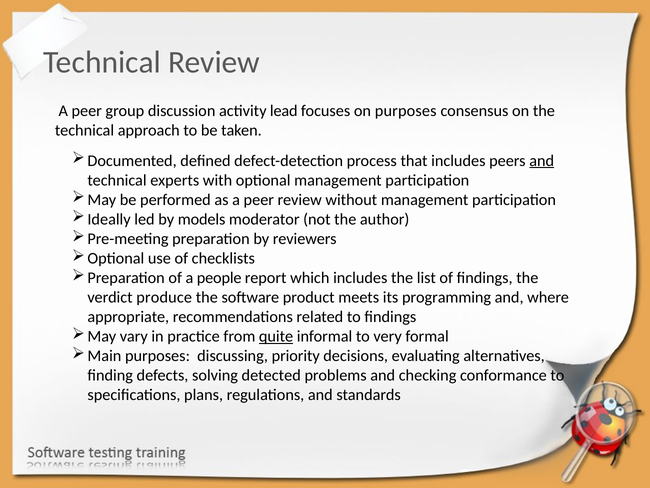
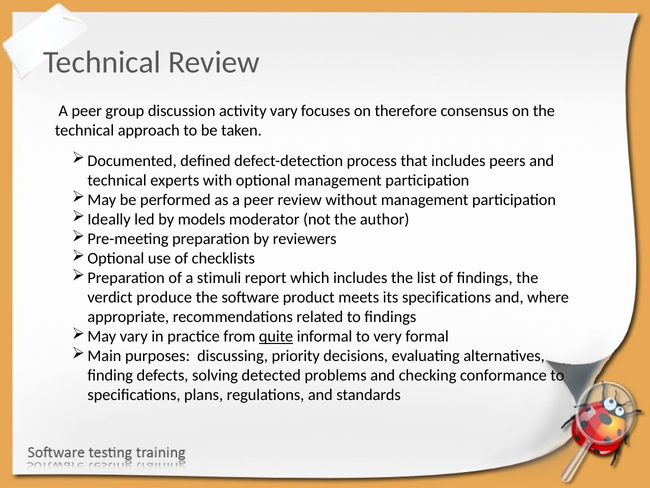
activity lead: lead -> vary
on purposes: purposes -> therefore
and at (542, 161) underline: present -> none
people: people -> stimuli
its programming: programming -> specifications
